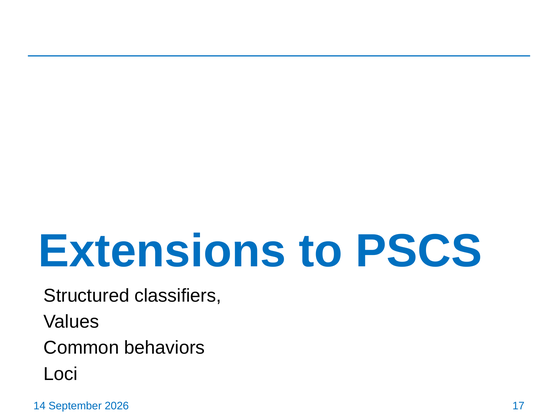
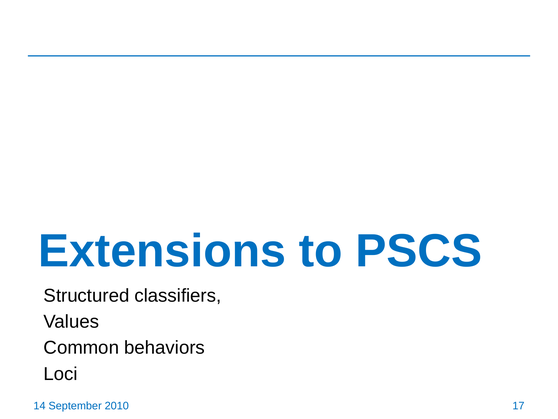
2026: 2026 -> 2010
